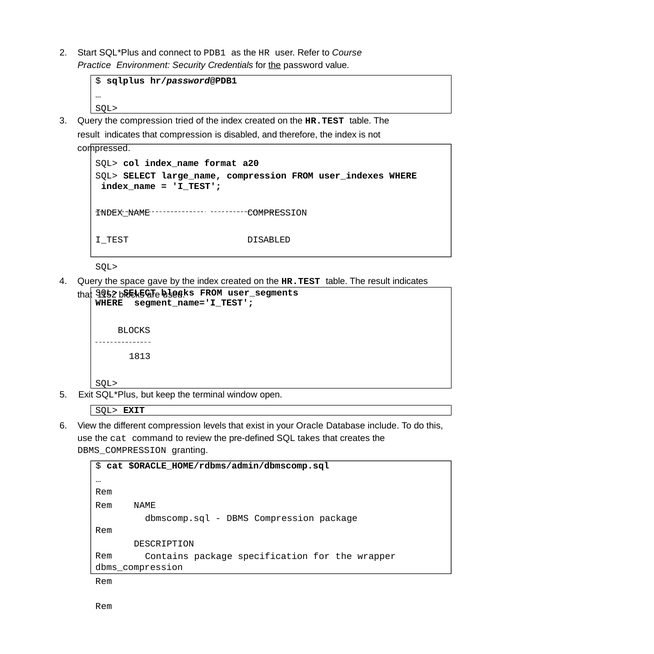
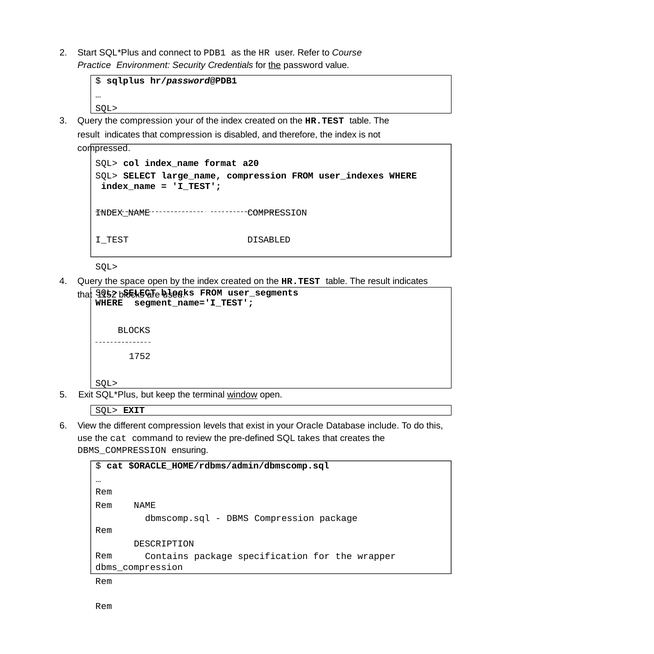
compression tried: tried -> your
space gave: gave -> open
1813: 1813 -> 1752
window underline: none -> present
granting: granting -> ensuring
